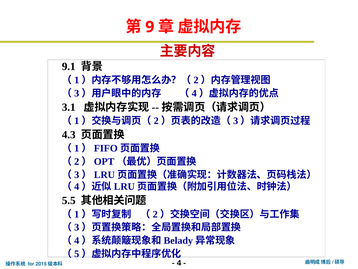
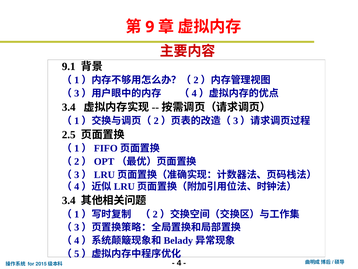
3.1 at (69, 107): 3.1 -> 3.4
4.3: 4.3 -> 2.5
5.5 at (69, 200): 5.5 -> 3.4
